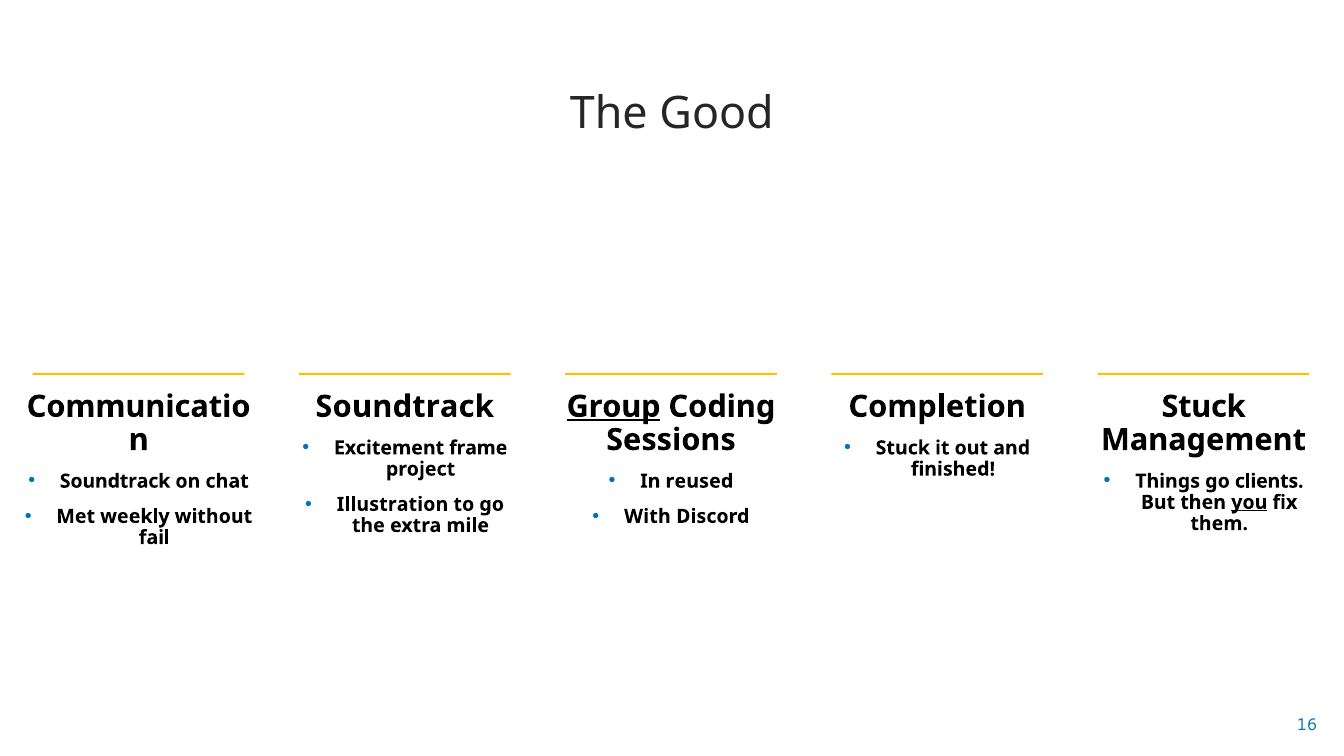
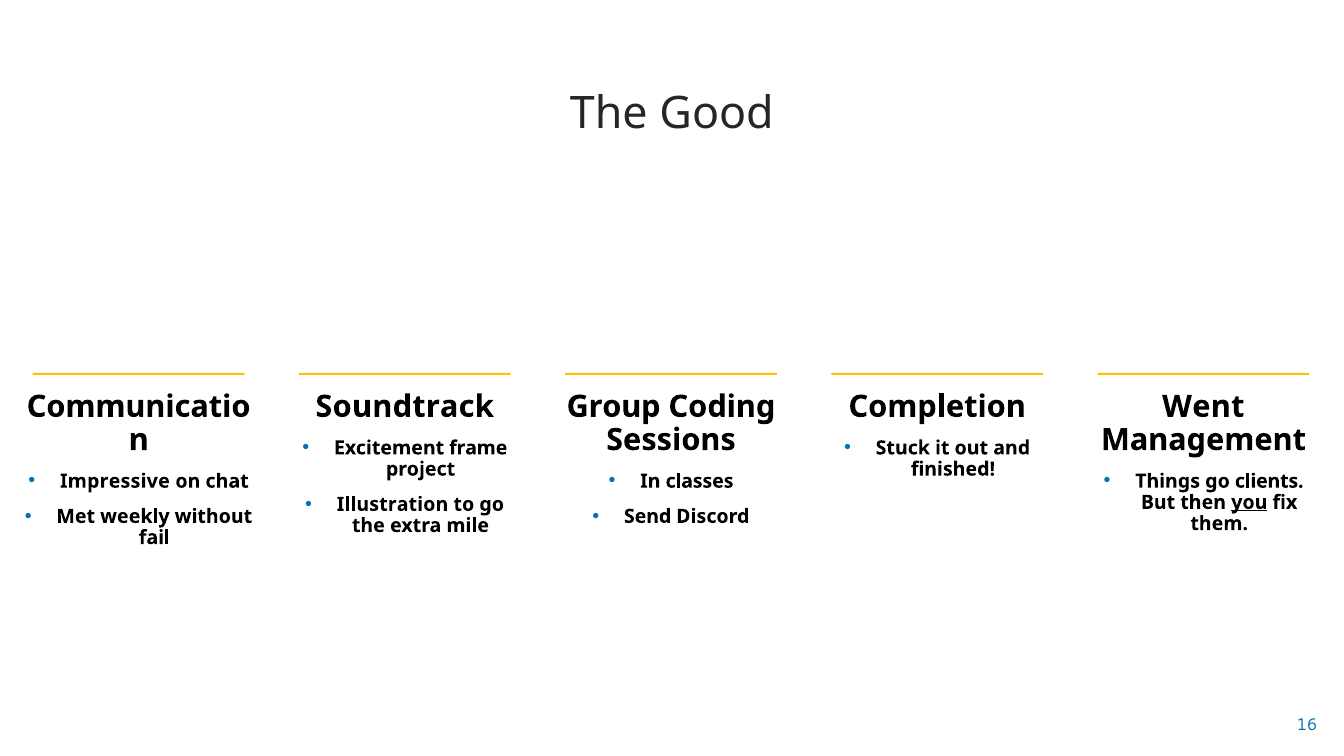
Group underline: present -> none
Stuck at (1204, 407): Stuck -> Went
Soundtrack at (115, 481): Soundtrack -> Impressive
reused: reused -> classes
With: With -> Send
